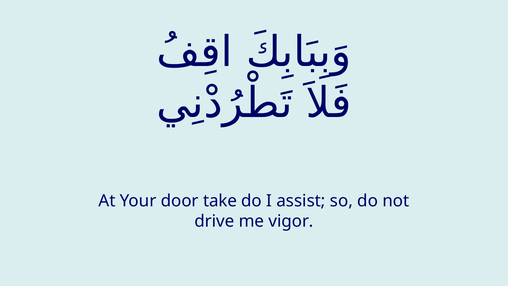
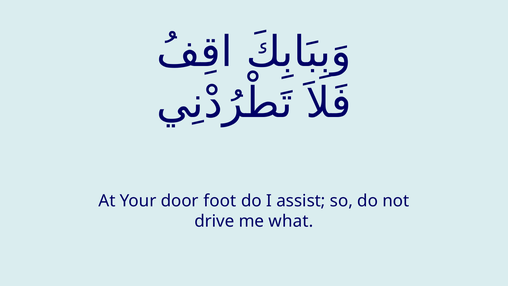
take: take -> foot
vigor: vigor -> what
